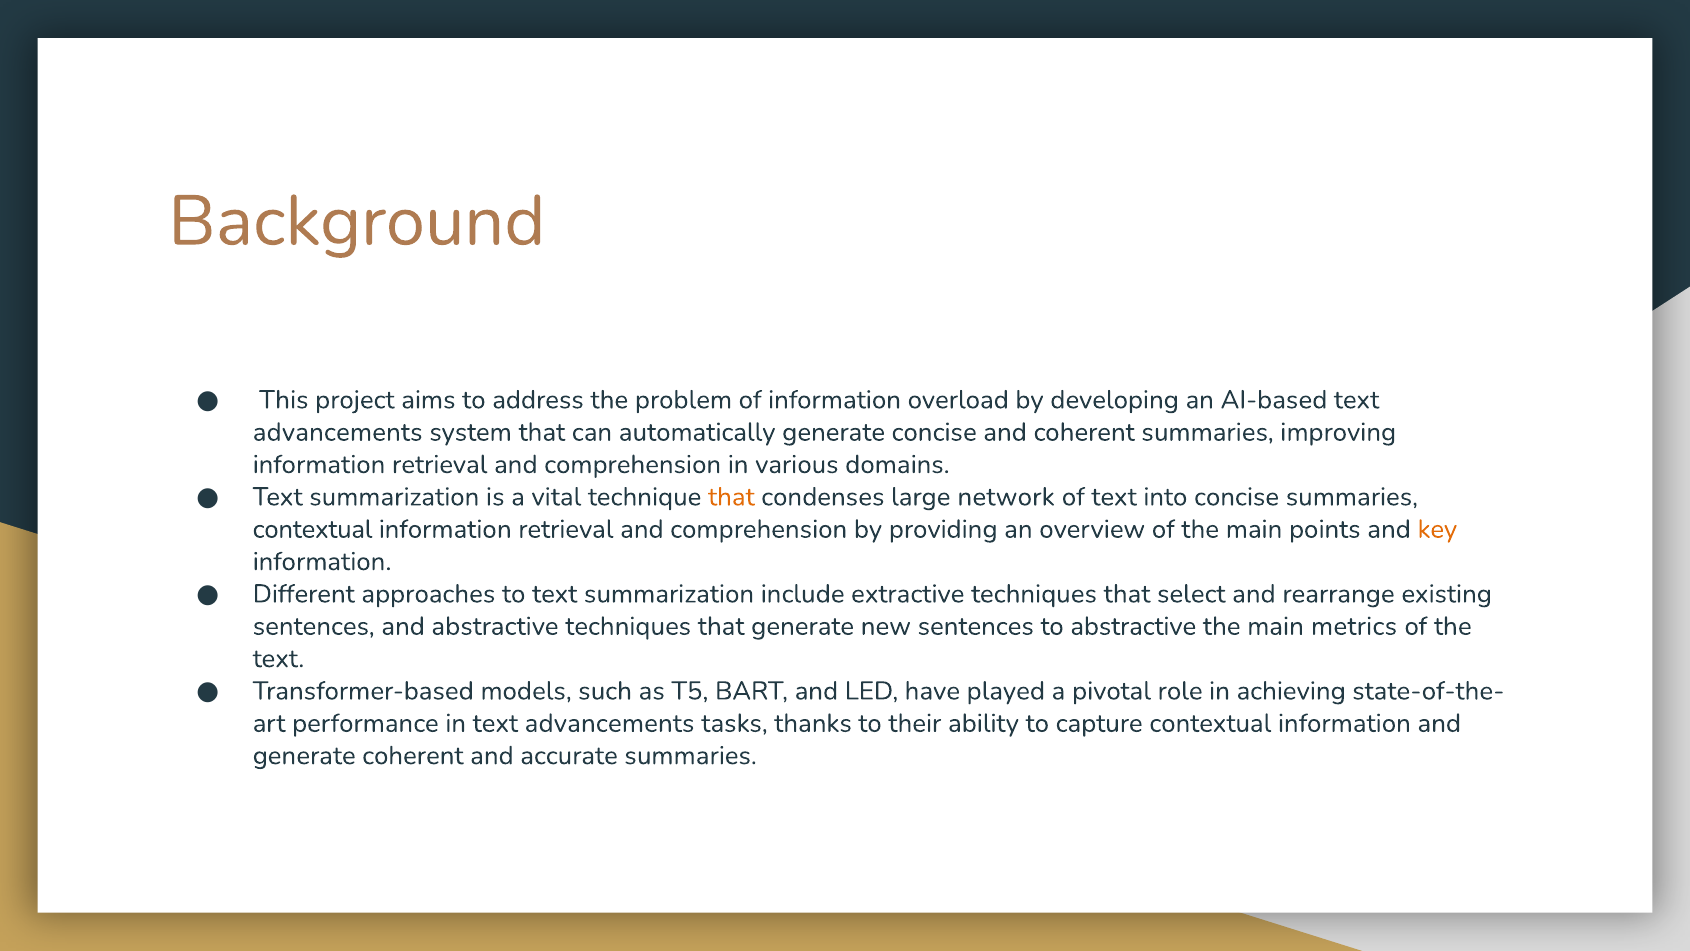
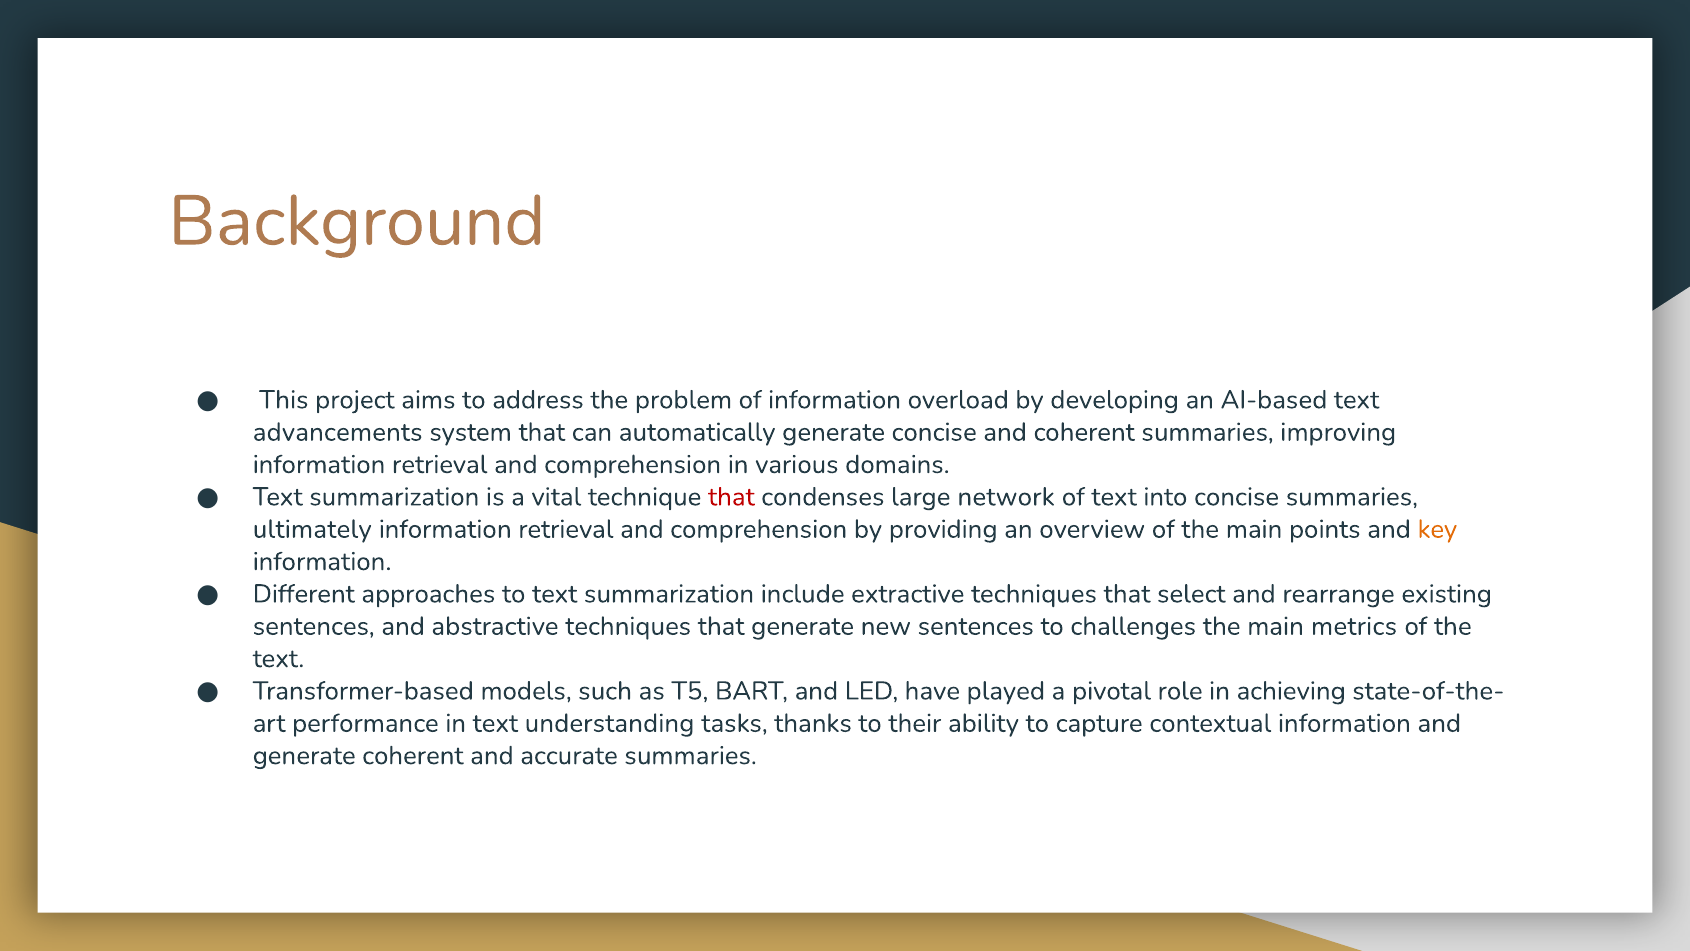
that at (731, 497) colour: orange -> red
contextual at (313, 529): contextual -> ultimately
to abstractive: abstractive -> challenges
in text advancements: advancements -> understanding
